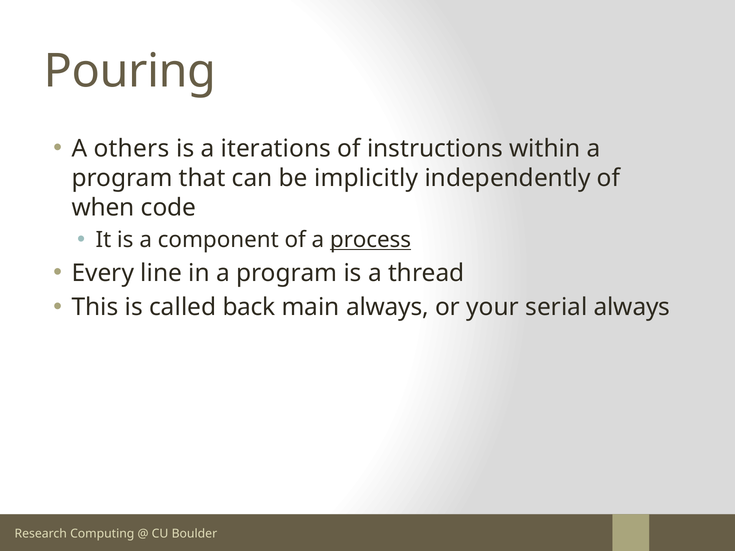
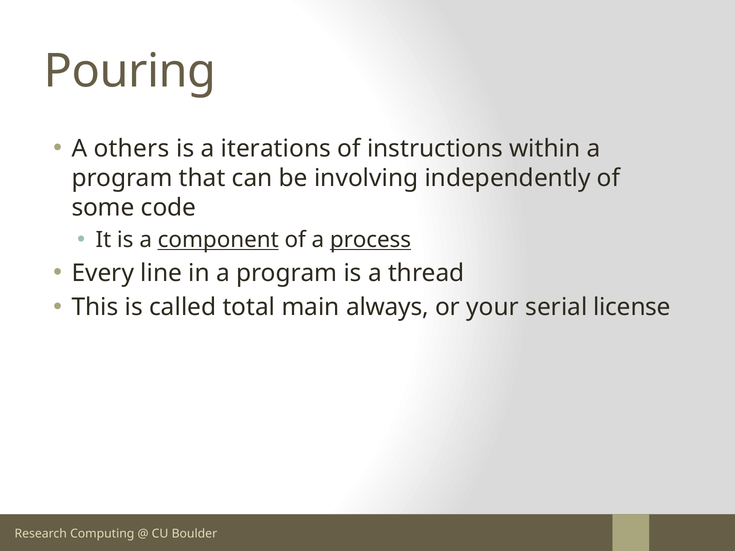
implicitly: implicitly -> involving
when: when -> some
component underline: none -> present
back: back -> total
serial always: always -> license
